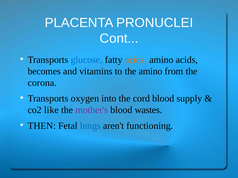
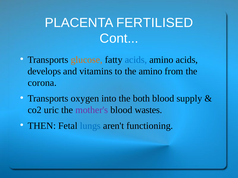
PRONUCLEI: PRONUCLEI -> FERTILISED
glucose colour: blue -> orange
acids at (136, 60) colour: orange -> blue
becomes: becomes -> develops
cord: cord -> both
like: like -> uric
